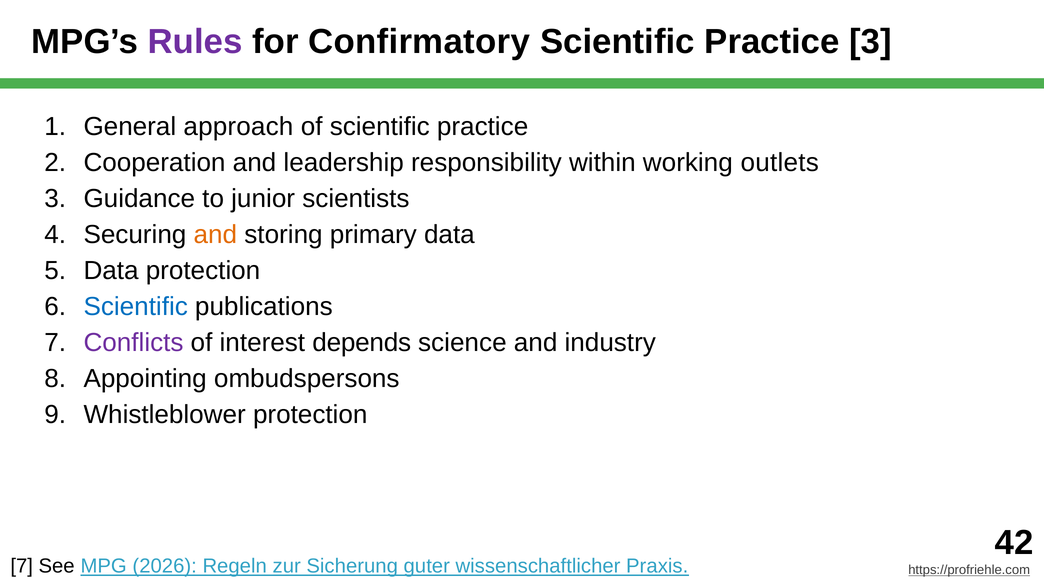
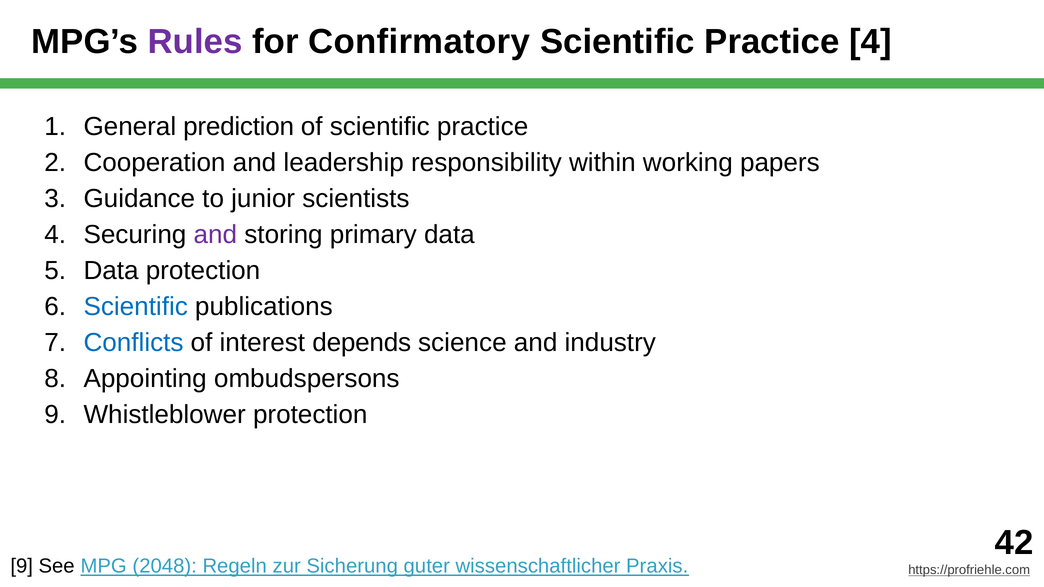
Practice 3: 3 -> 4
approach: approach -> prediction
outlets: outlets -> papers
and at (215, 235) colour: orange -> purple
Conflicts colour: purple -> blue
7 at (22, 567): 7 -> 9
2026: 2026 -> 2048
